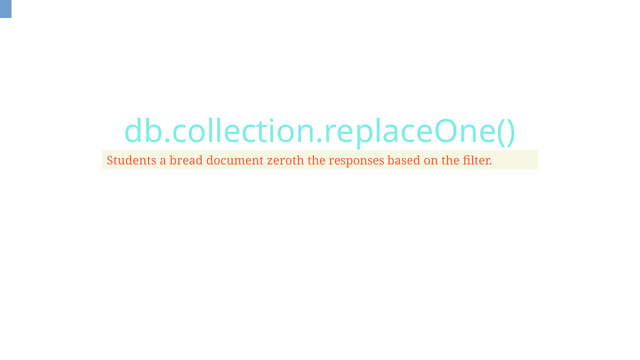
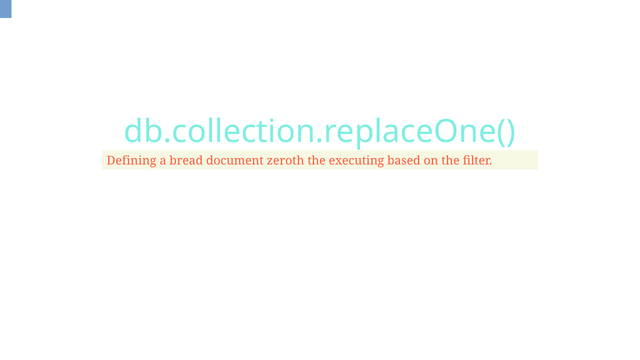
Students: Students -> Defining
responses: responses -> executing
